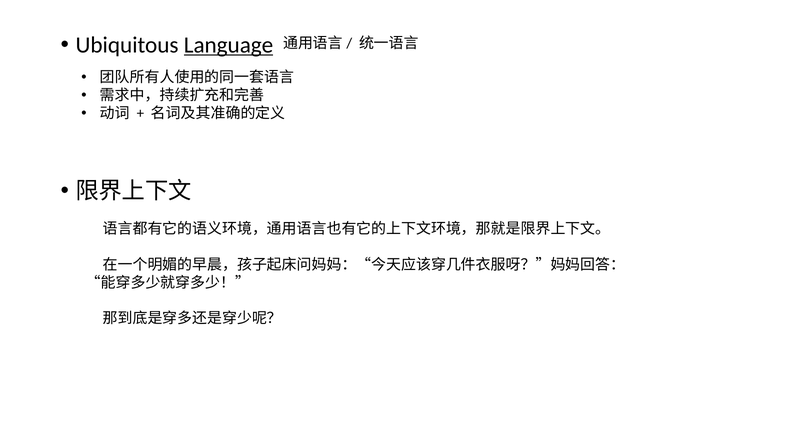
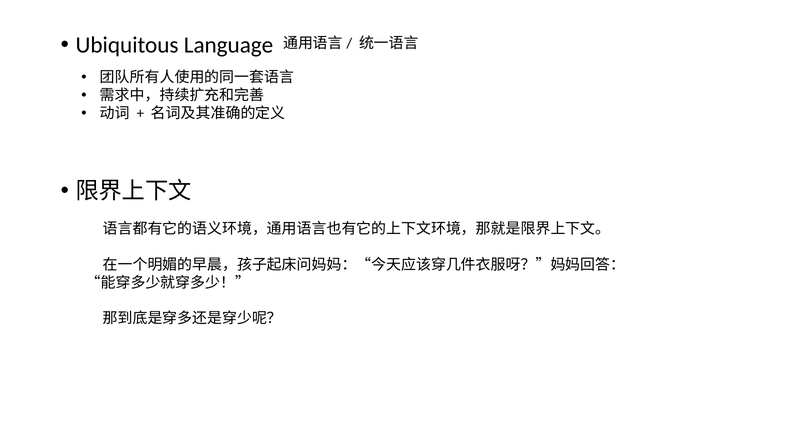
Language underline: present -> none
